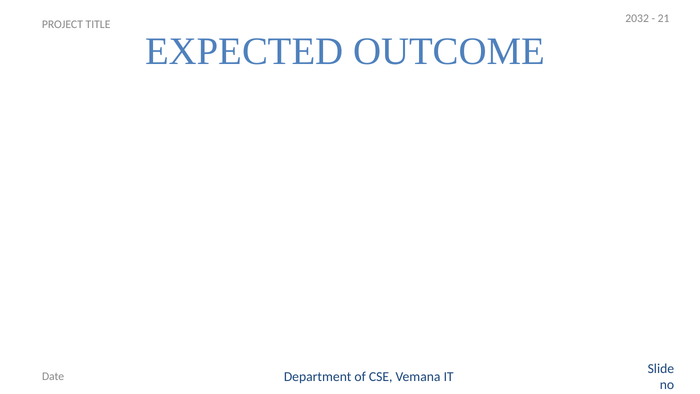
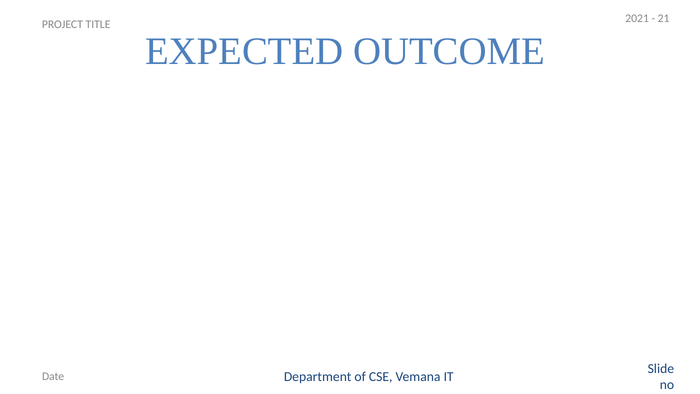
2032: 2032 -> 2021
